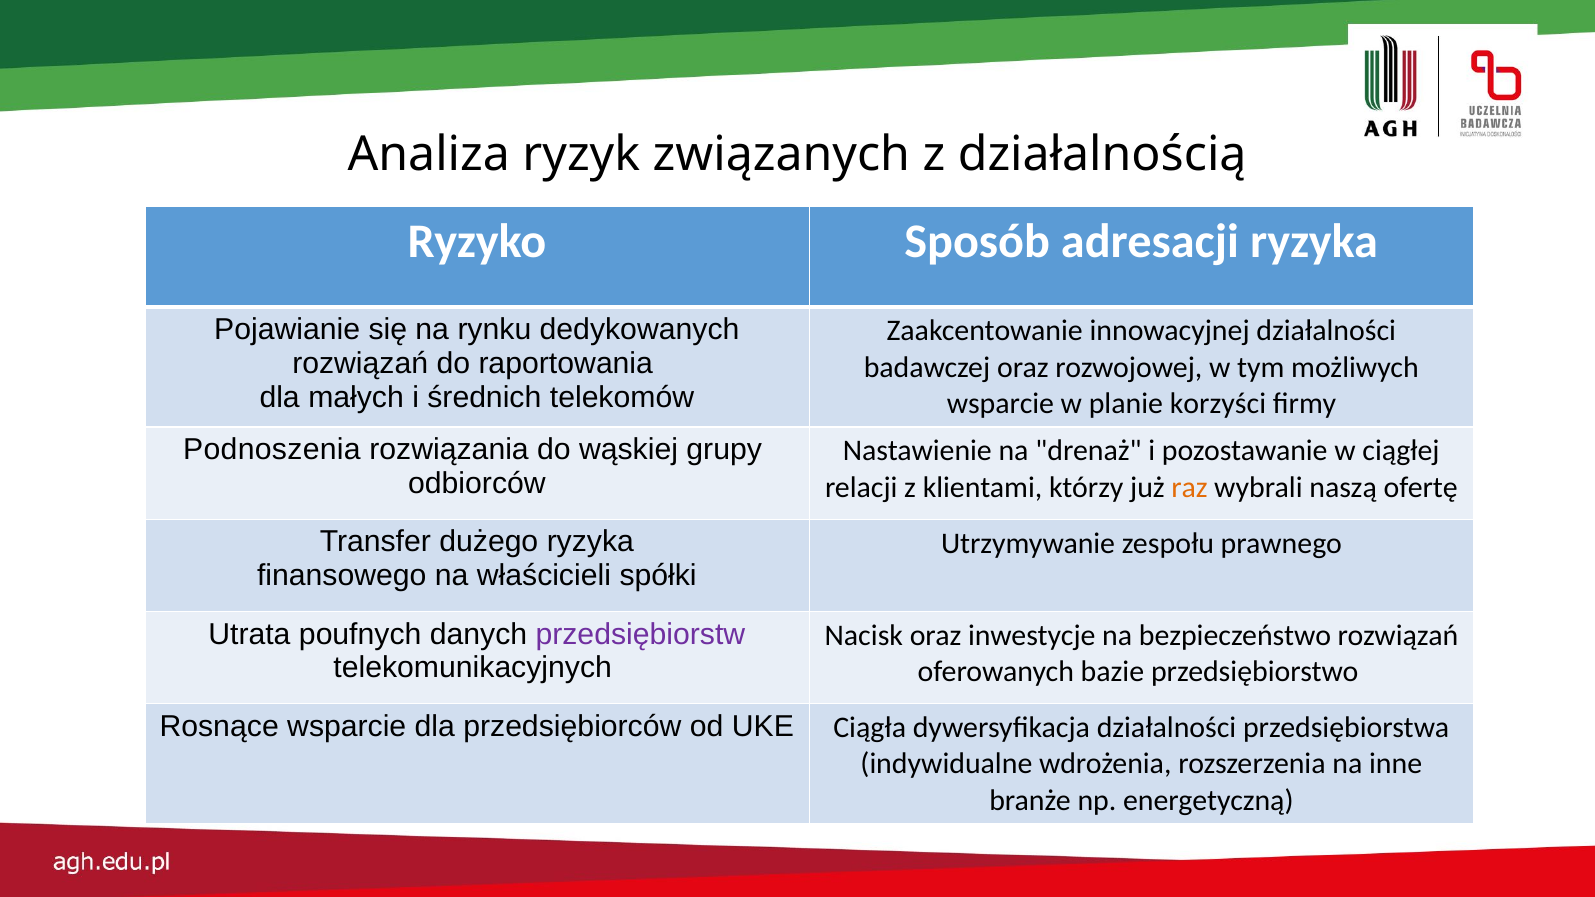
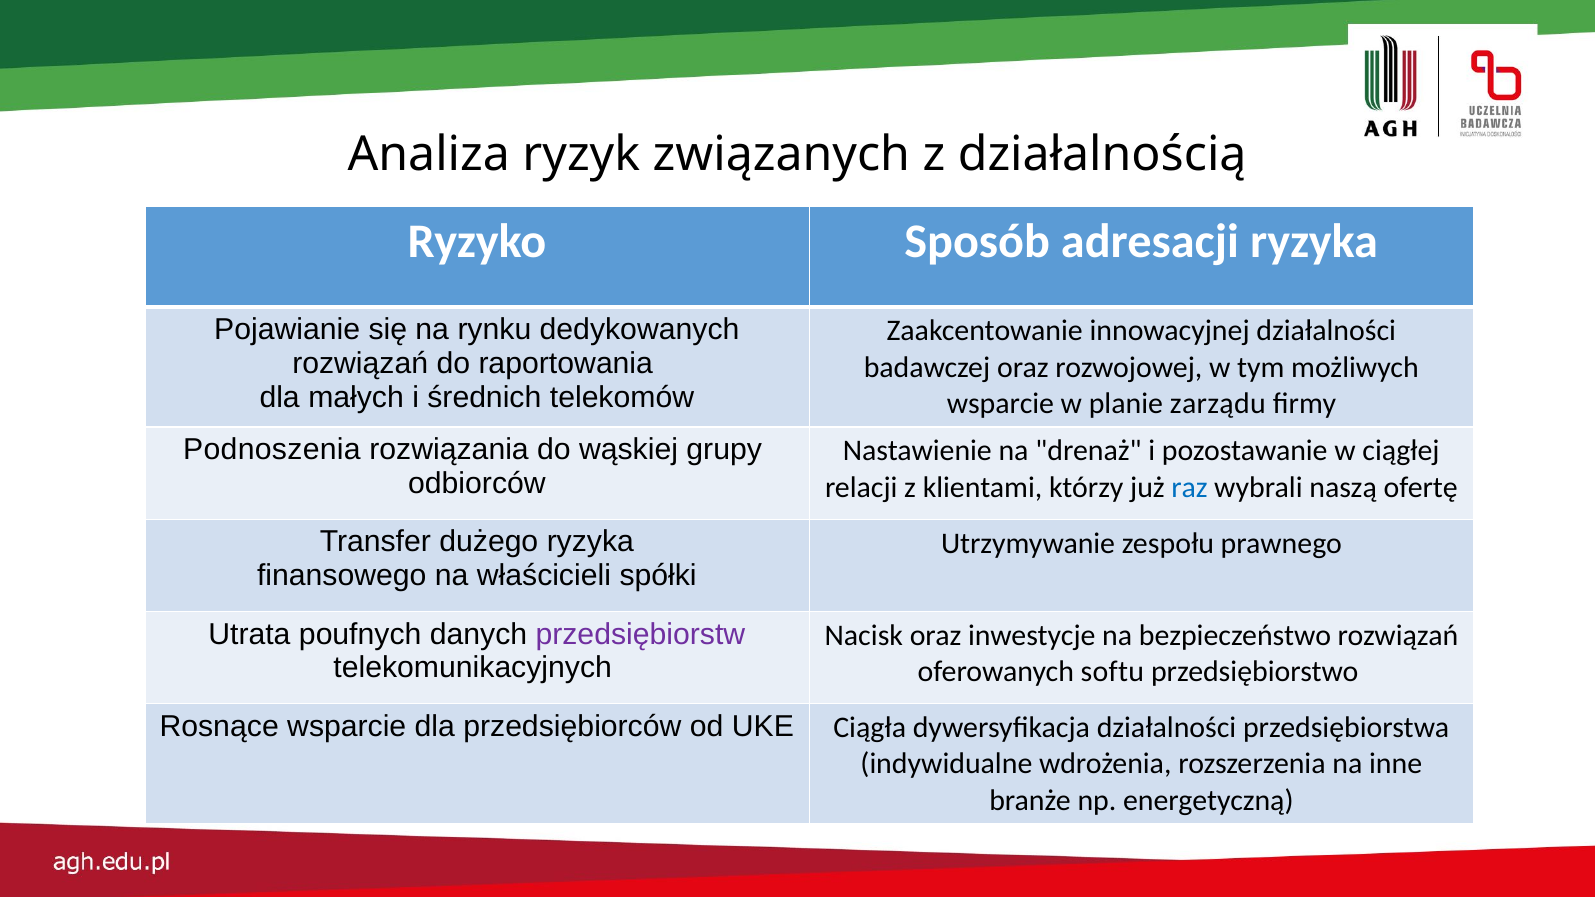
korzyści: korzyści -> zarządu
raz colour: orange -> blue
bazie: bazie -> softu
